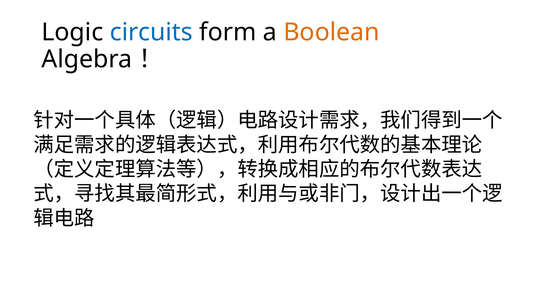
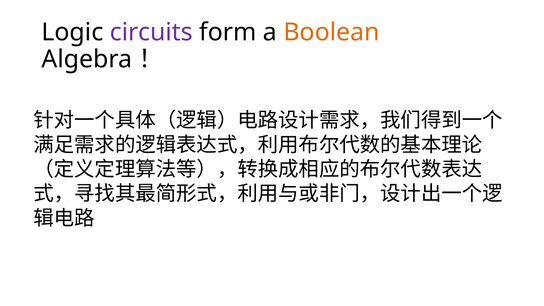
circuits colour: blue -> purple
